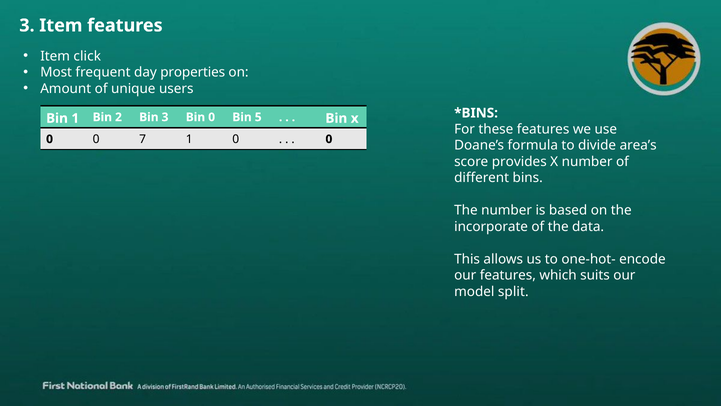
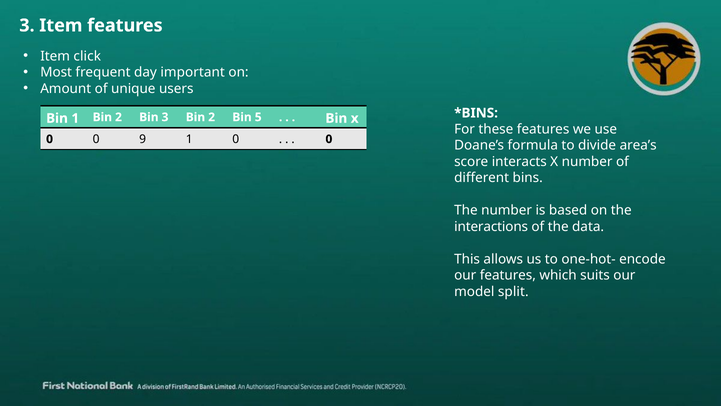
properties: properties -> important
3 Bin 0: 0 -> 2
7: 7 -> 9
provides: provides -> interacts
incorporate: incorporate -> interactions
